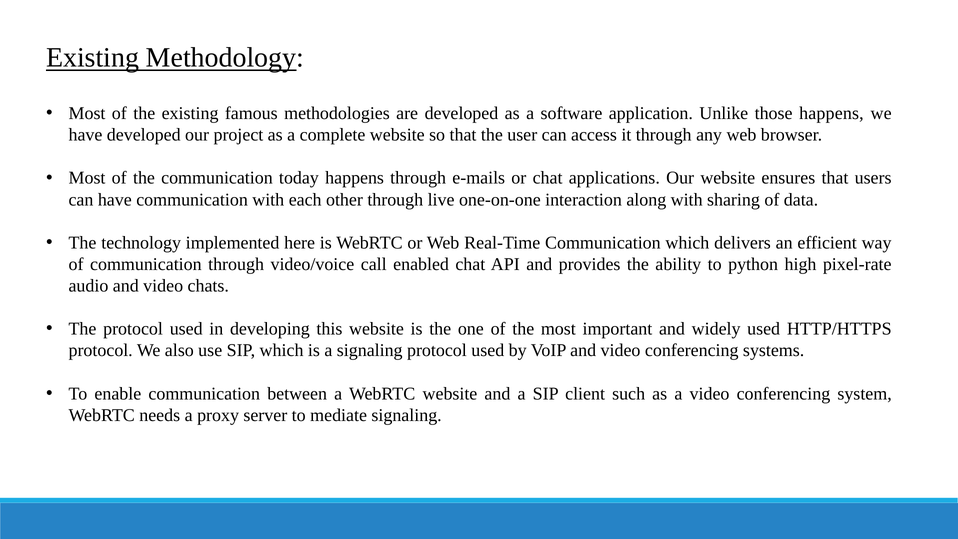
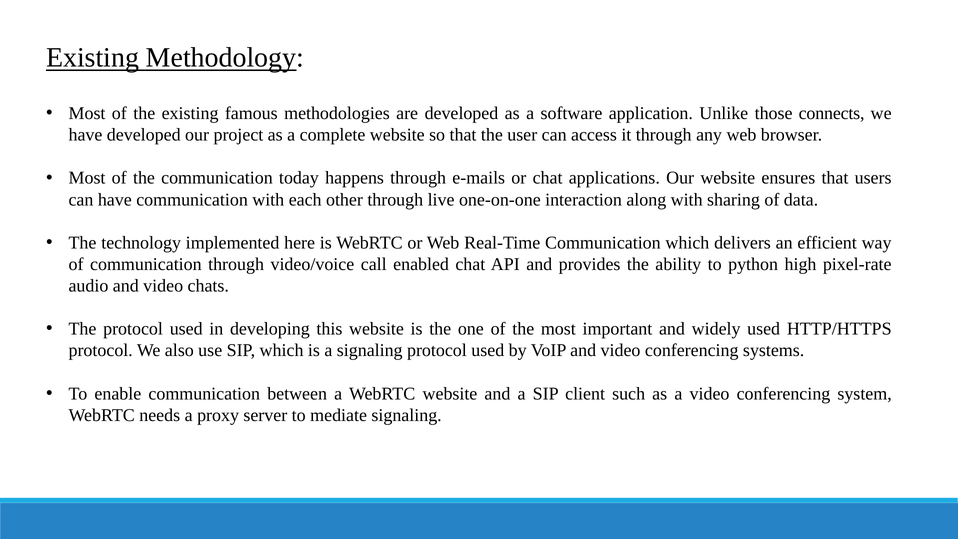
those happens: happens -> connects
